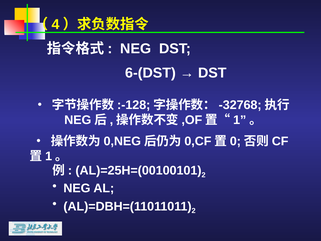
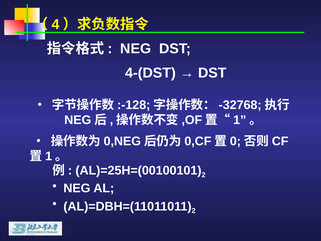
6-(DST: 6-(DST -> 4-(DST
